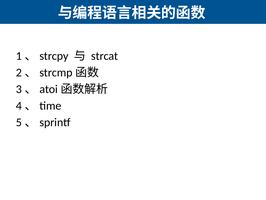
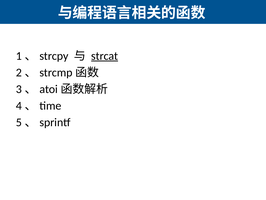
strcat underline: none -> present
